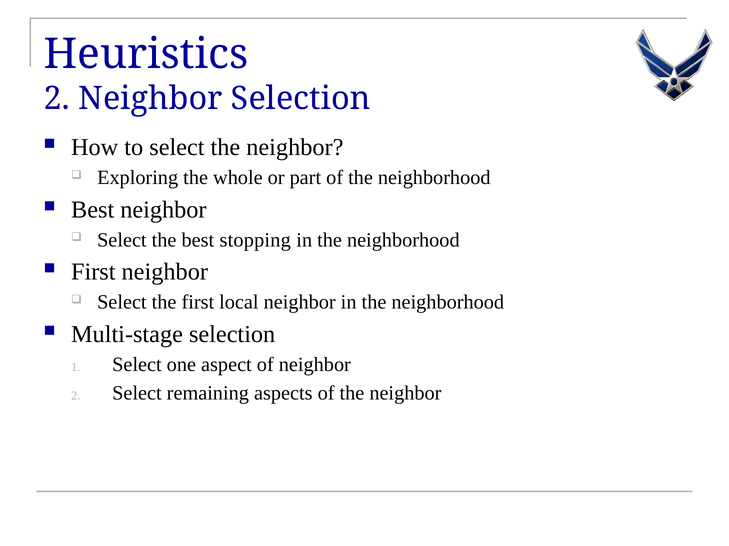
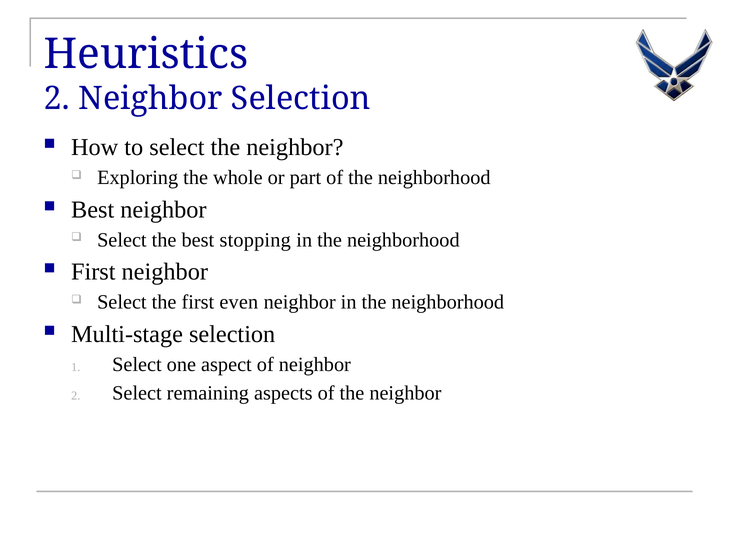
local: local -> even
